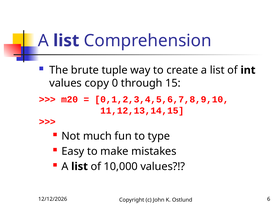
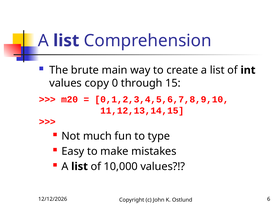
tuple: tuple -> main
